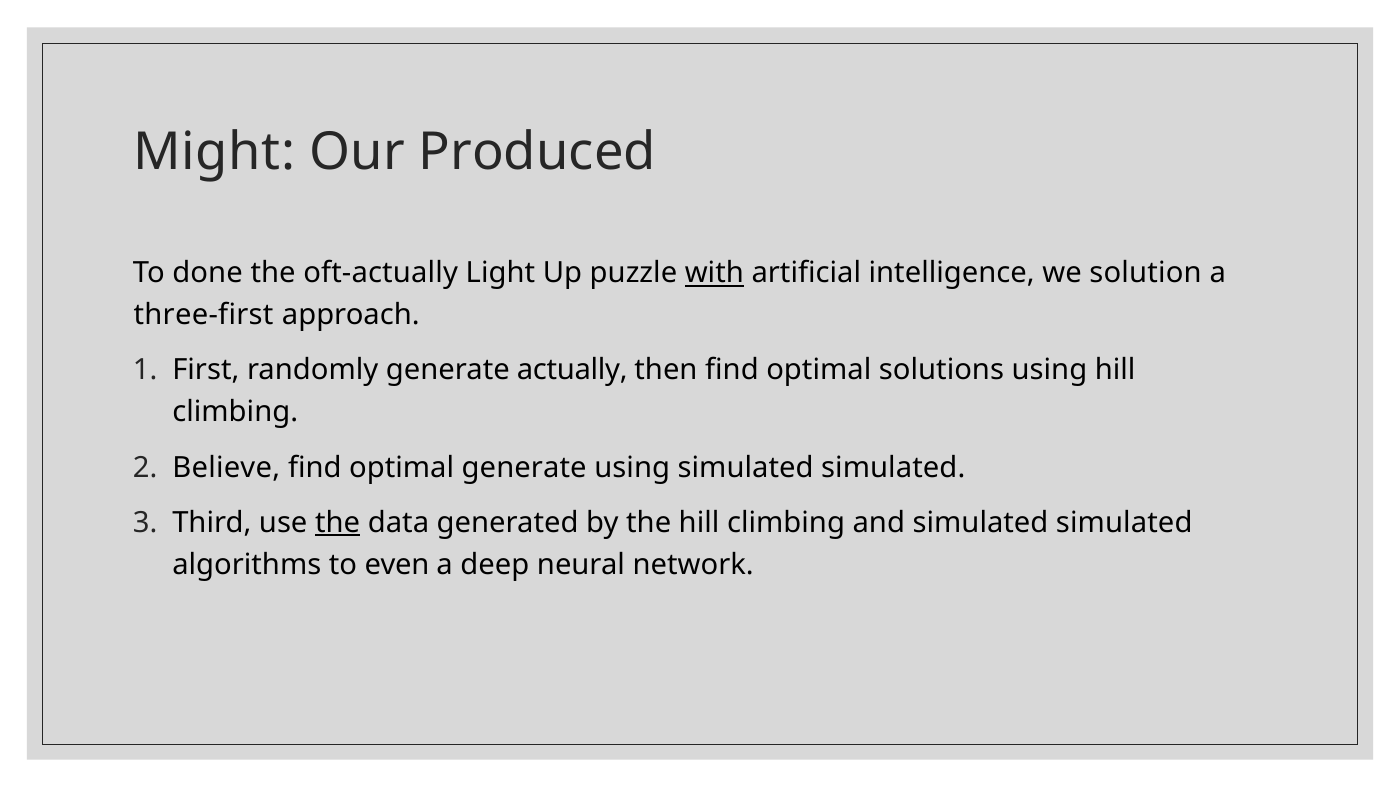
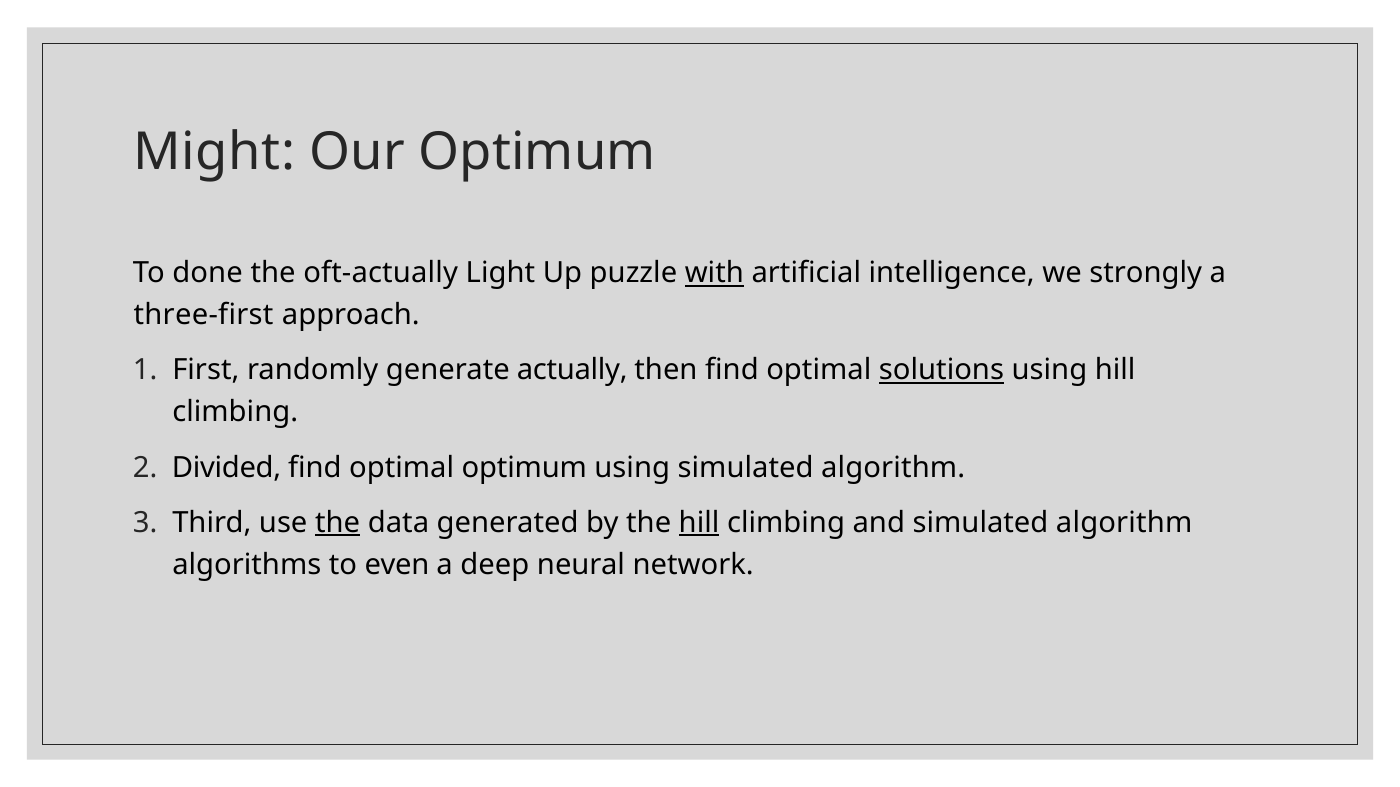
Our Produced: Produced -> Optimum
solution: solution -> strongly
solutions underline: none -> present
Believe: Believe -> Divided
optimal generate: generate -> optimum
using simulated simulated: simulated -> algorithm
hill at (699, 523) underline: none -> present
and simulated simulated: simulated -> algorithm
